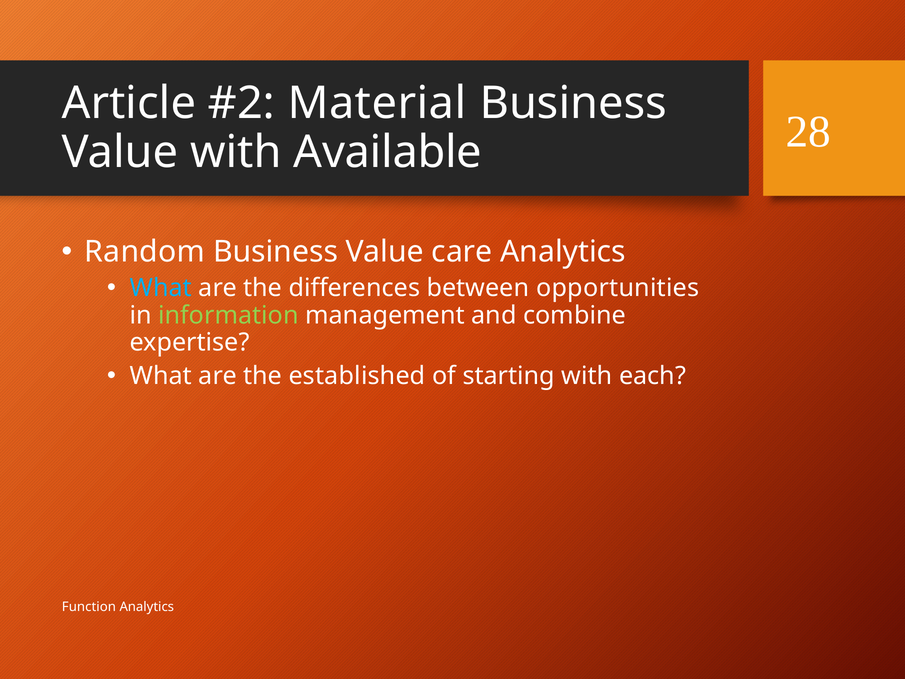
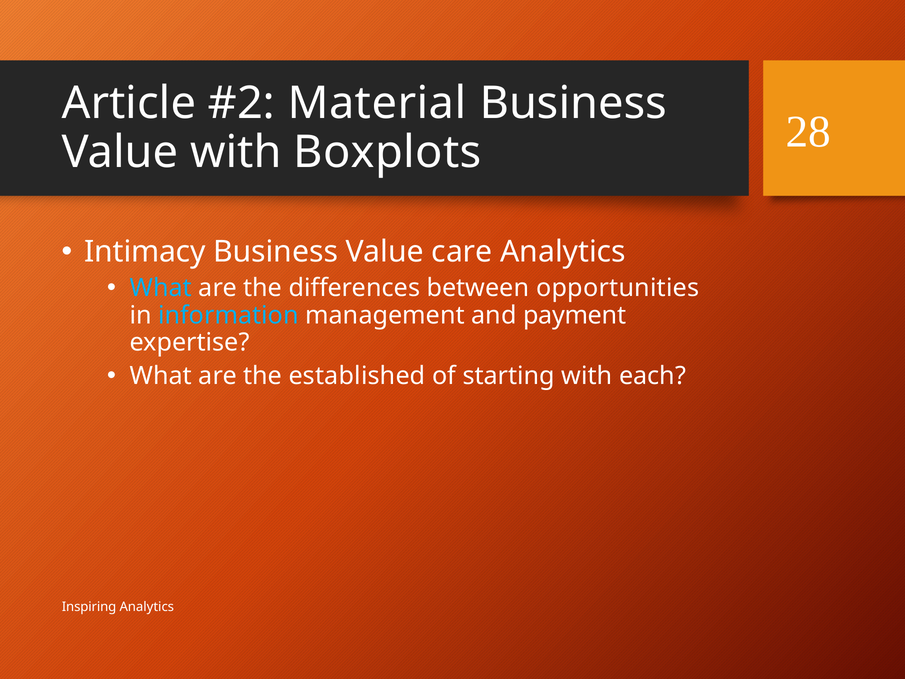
Available: Available -> Boxplots
Random: Random -> Intimacy
information colour: light green -> light blue
combine: combine -> payment
Function: Function -> Inspiring
